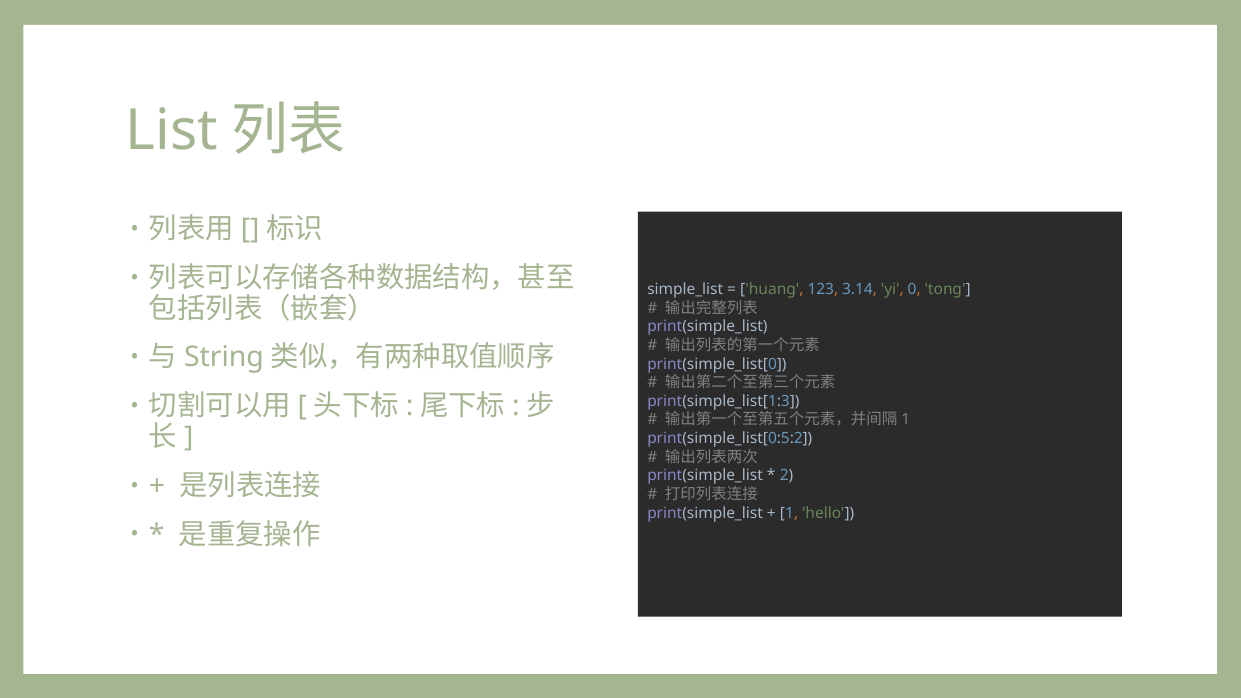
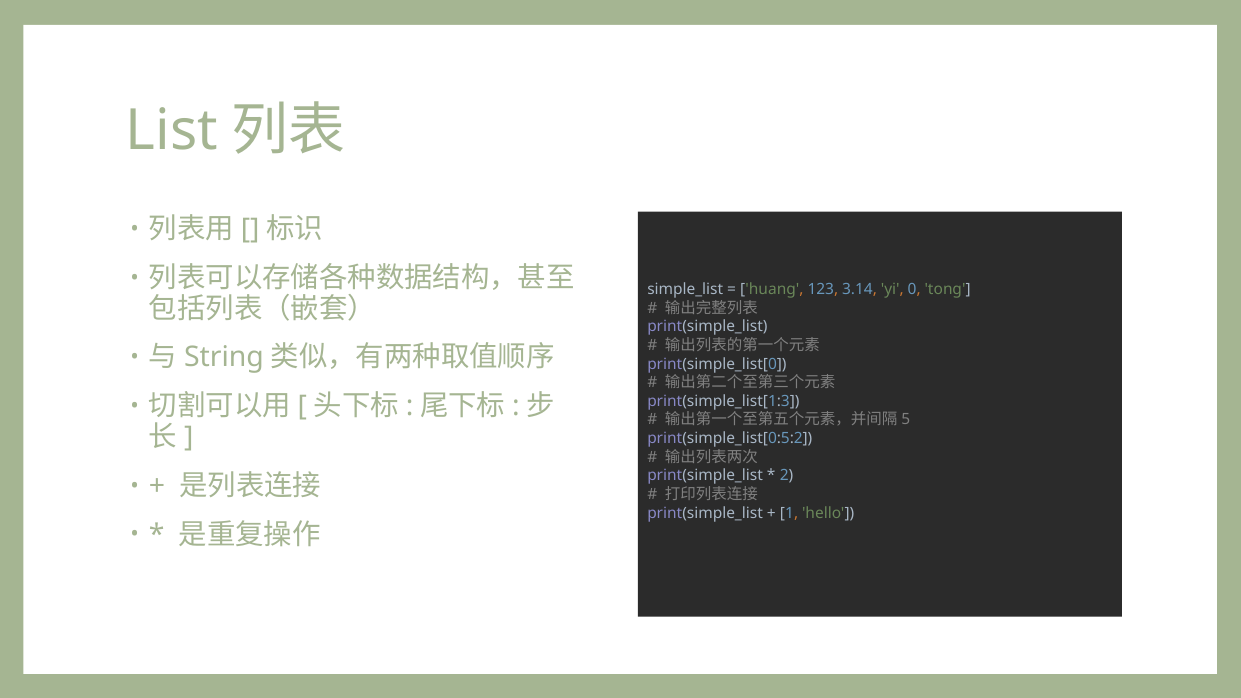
1 at (906, 420): 1 -> 5
